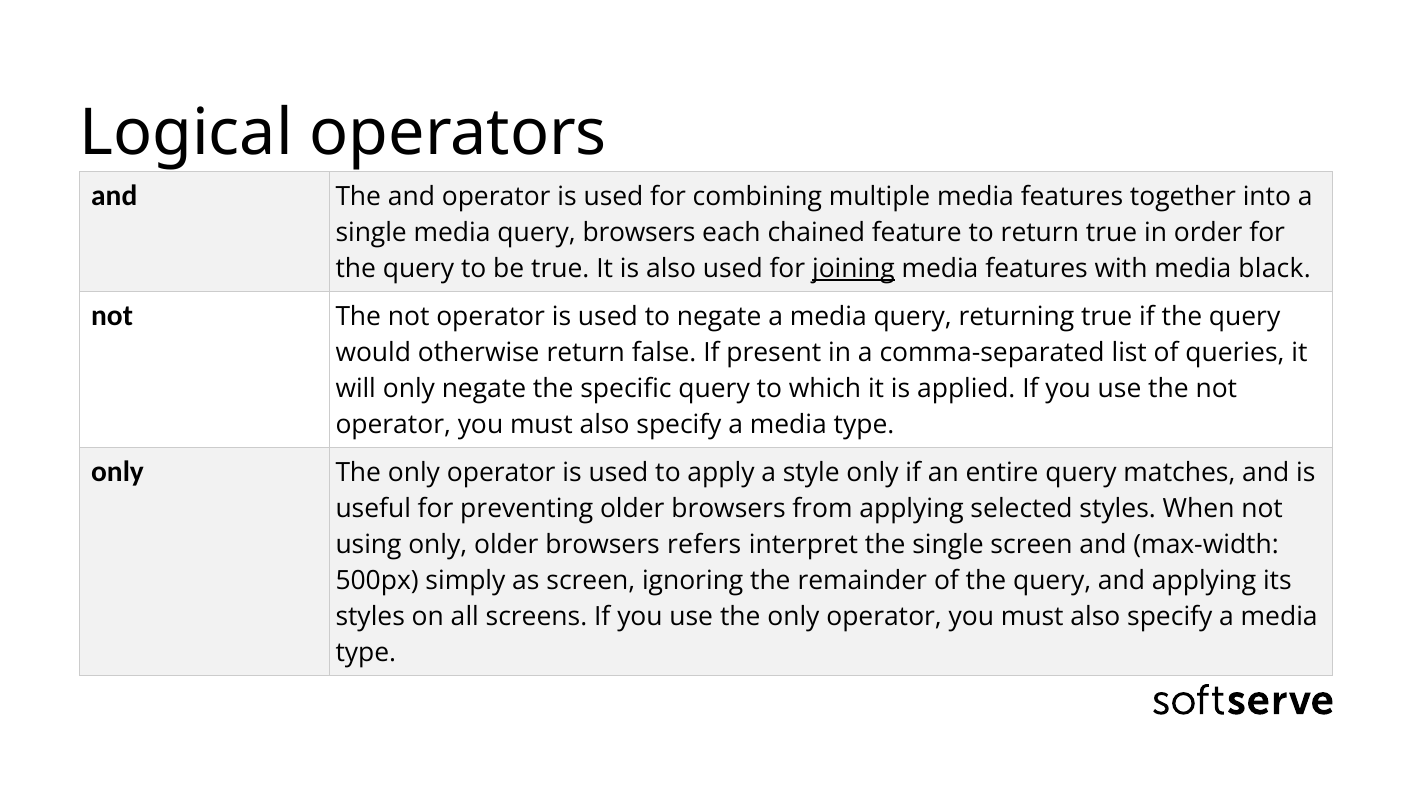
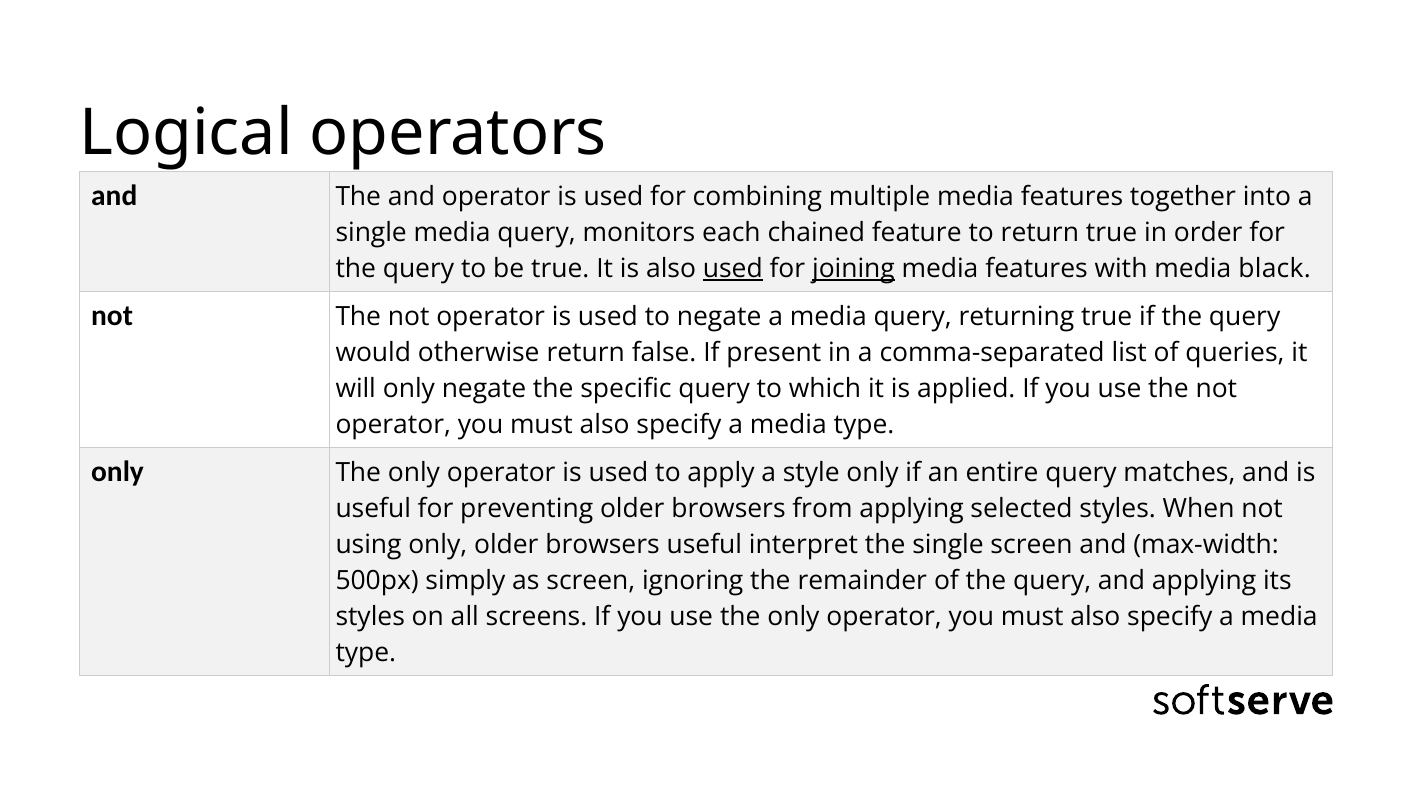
query browsers: browsers -> monitors
used at (733, 269) underline: none -> present
browsers refers: refers -> useful
